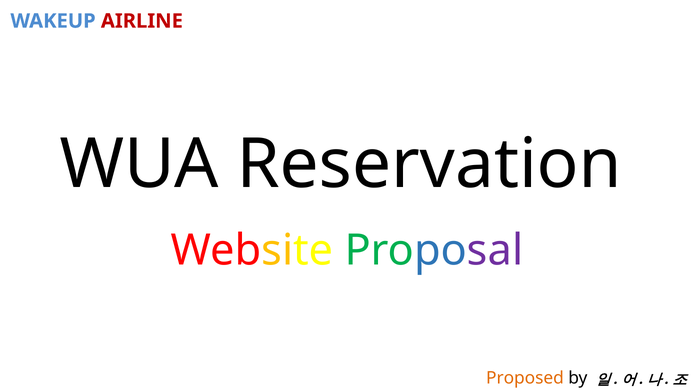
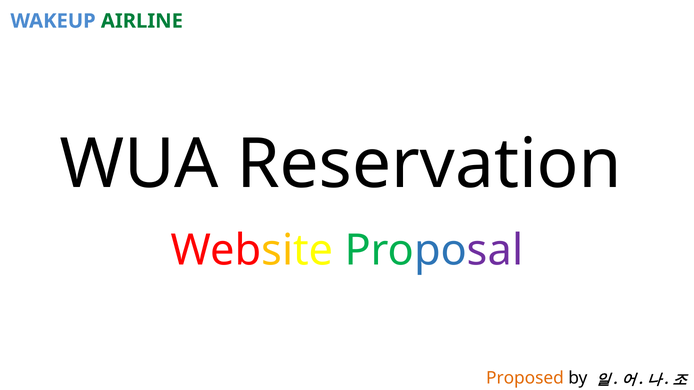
AIRLINE colour: red -> green
